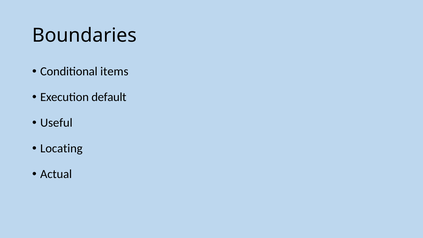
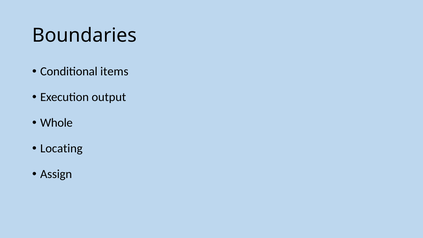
default: default -> output
Useful: Useful -> Whole
Actual: Actual -> Assign
